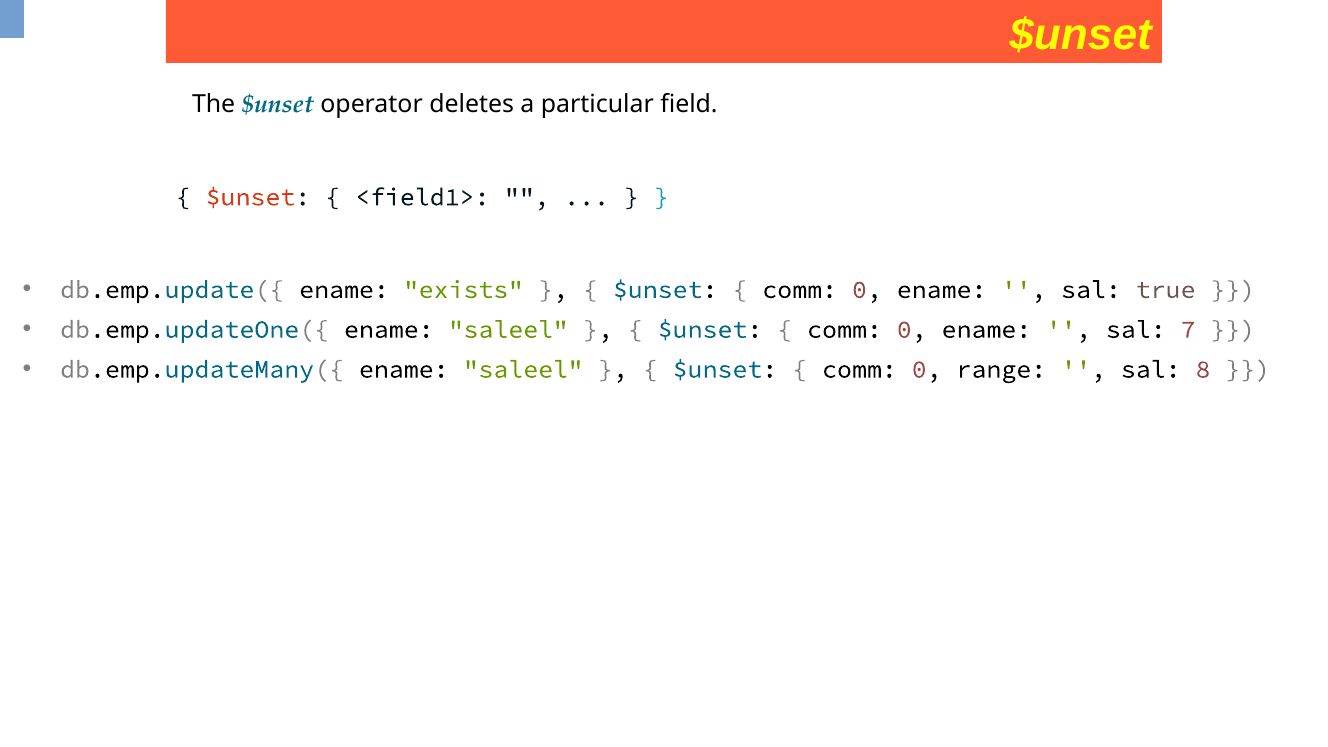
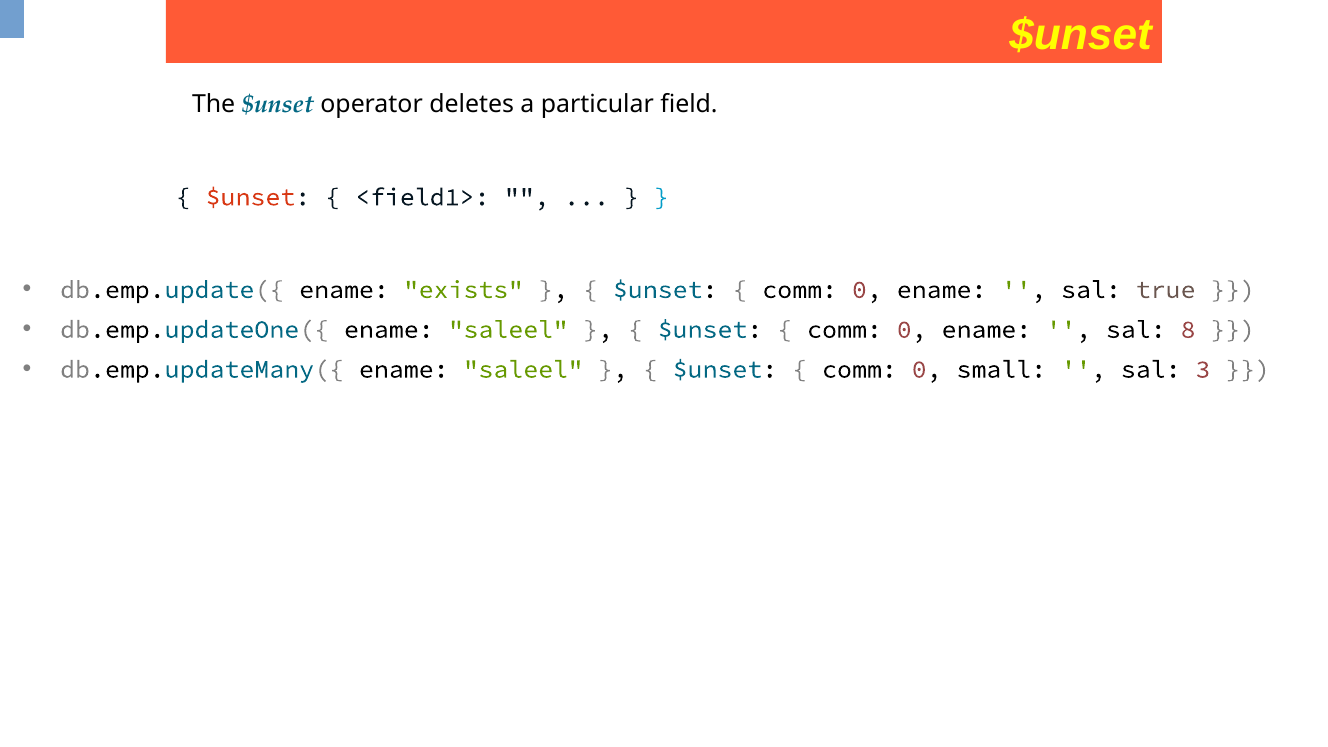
7: 7 -> 8
range: range -> small
8: 8 -> 3
